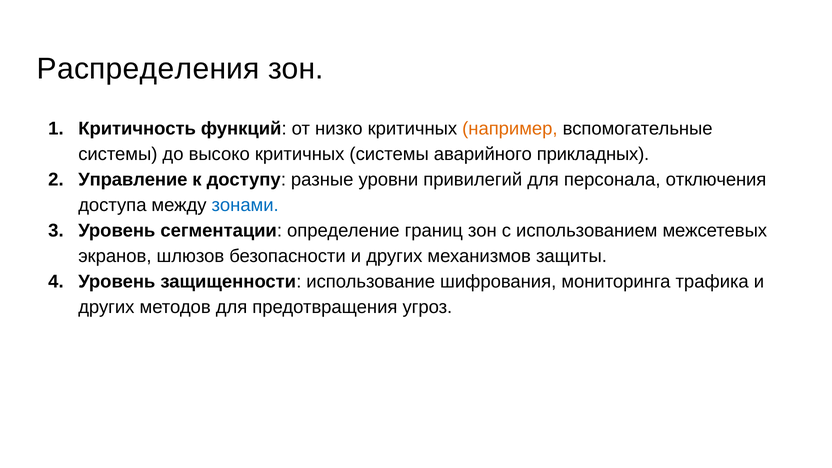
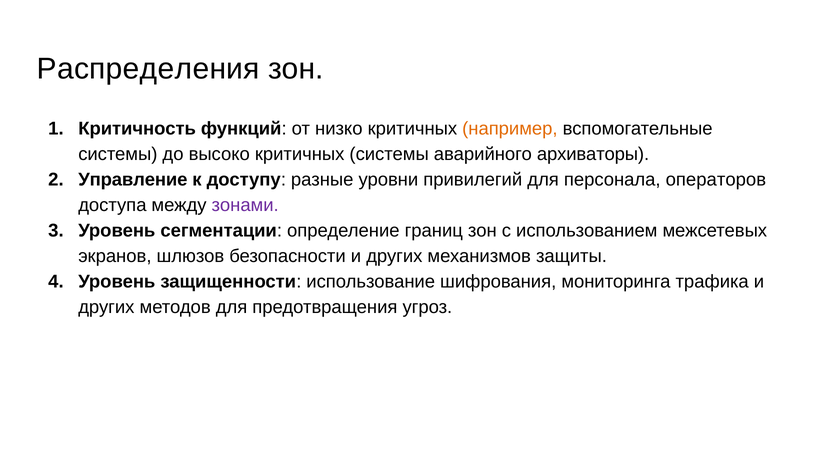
прикладных: прикладных -> архиваторы
отключения: отключения -> операторов
зонами colour: blue -> purple
